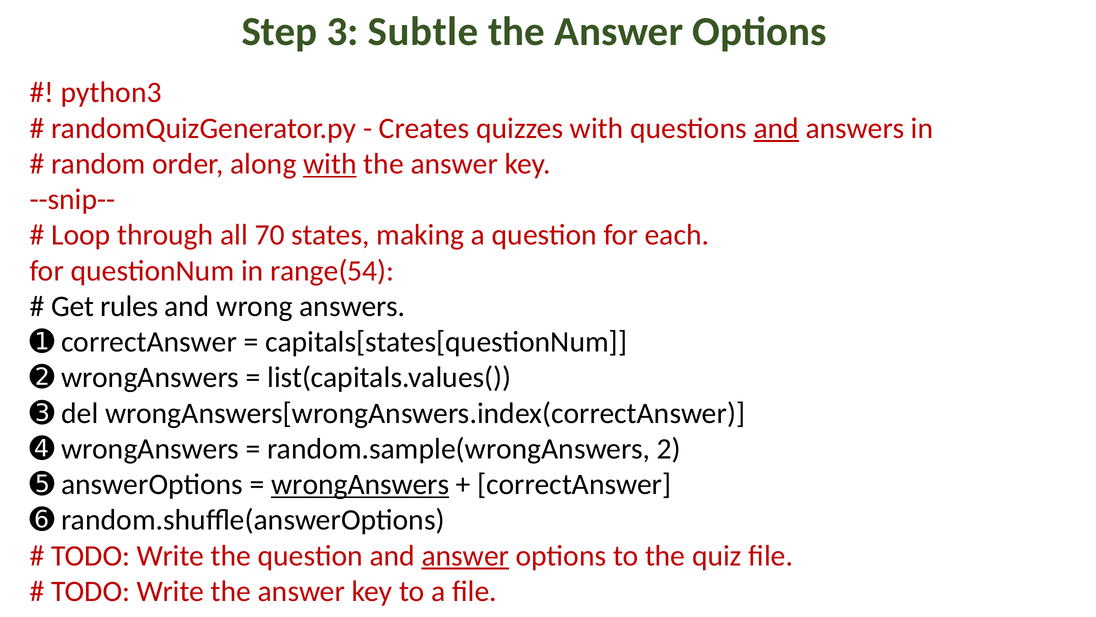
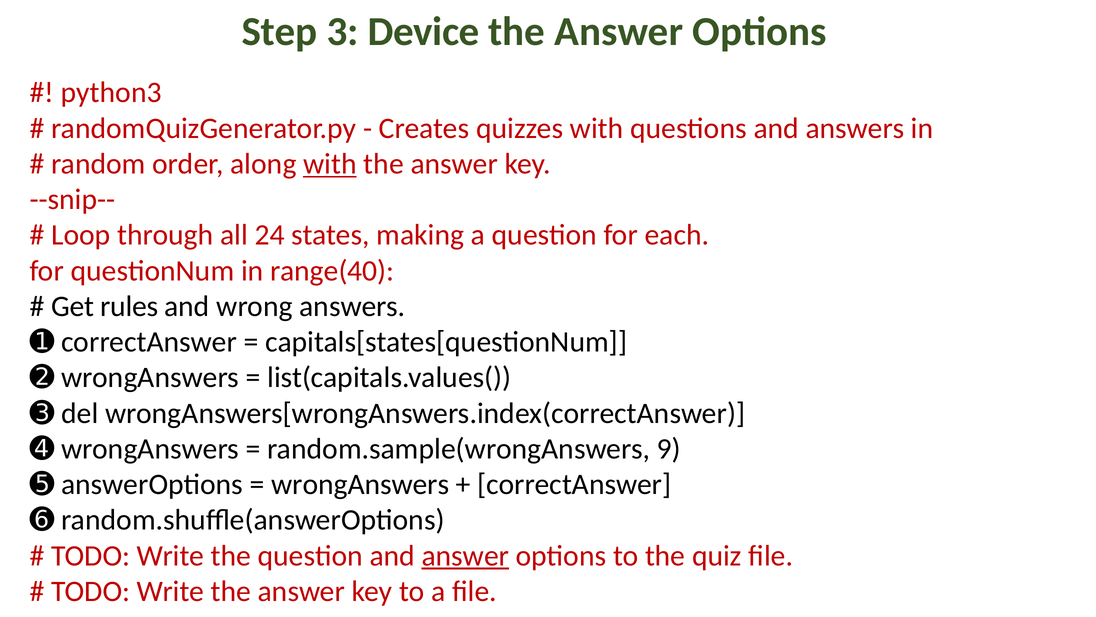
Subtle: Subtle -> Device
and at (776, 128) underline: present -> none
70: 70 -> 24
range(54: range(54 -> range(40
2: 2 -> 9
wrongAnswers underline: present -> none
